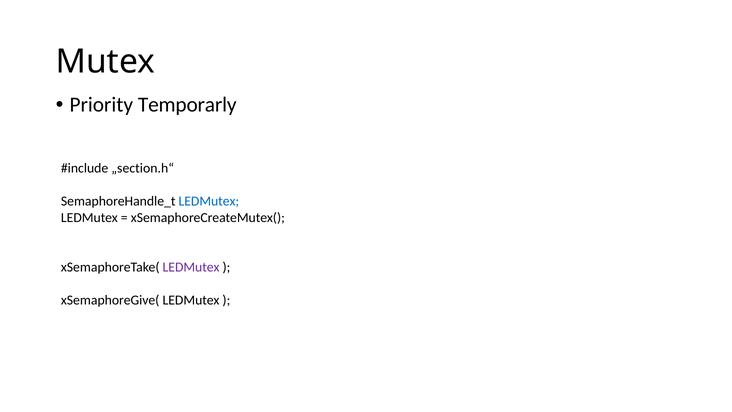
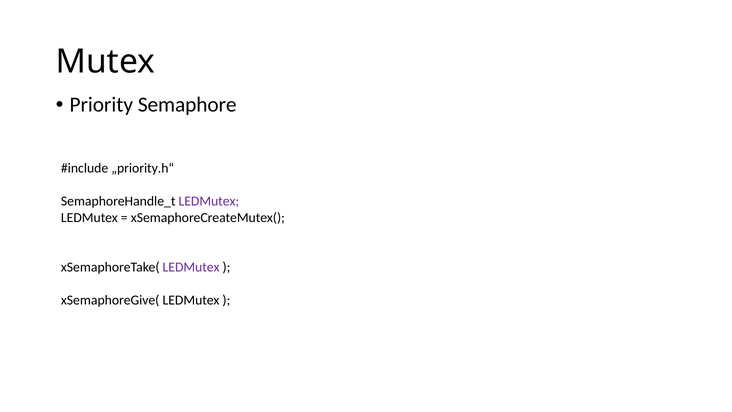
Temporarly: Temporarly -> Semaphore
„section.h“: „section.h“ -> „priority.h“
LEDMutex at (209, 201) colour: blue -> purple
